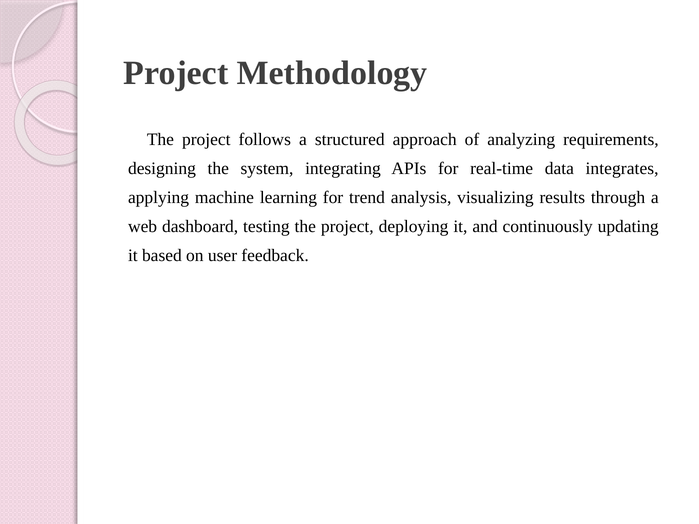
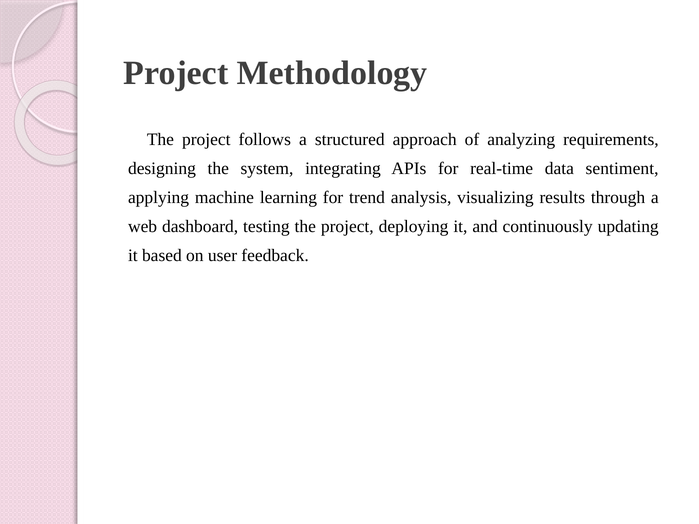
integrates: integrates -> sentiment
